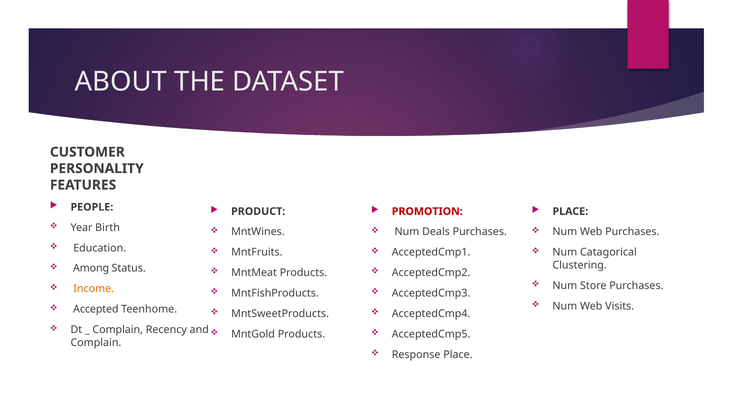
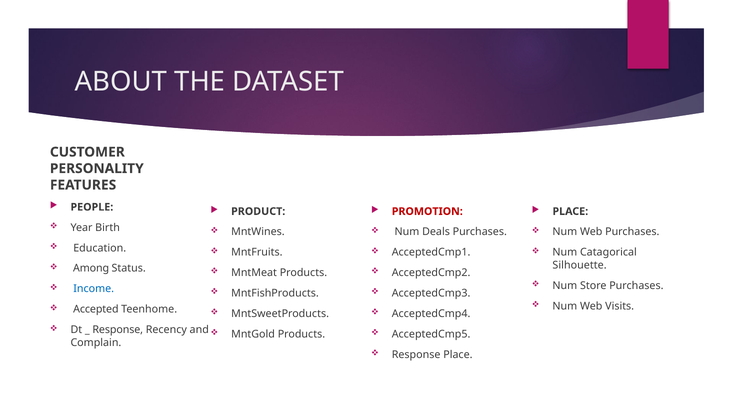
Clustering: Clustering -> Silhouette
Income colour: orange -> blue
Complain at (118, 330): Complain -> Response
